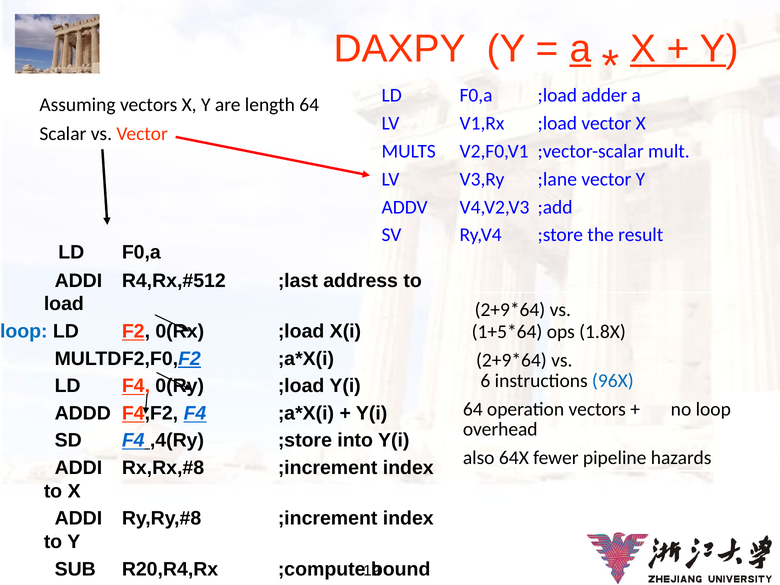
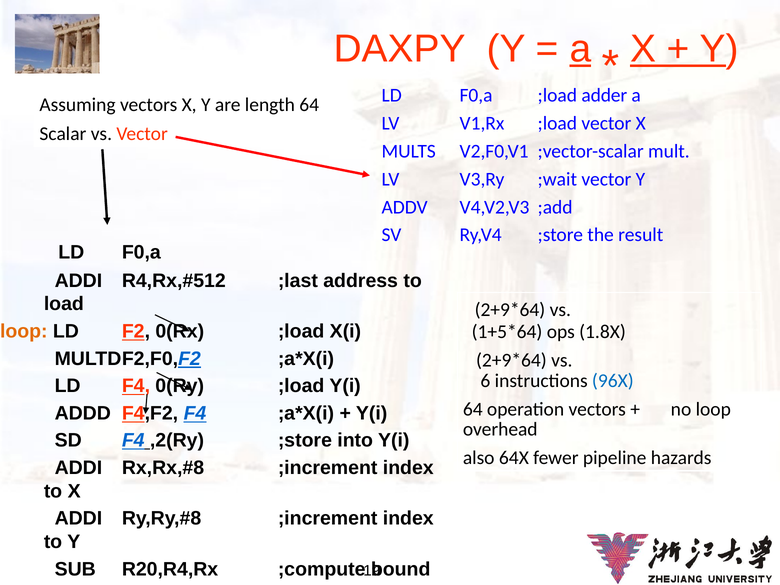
;lane: ;lane -> ;wait
loop at (24, 331) colour: blue -> orange
,4(Ry: ,4(Ry -> ,2(Ry
